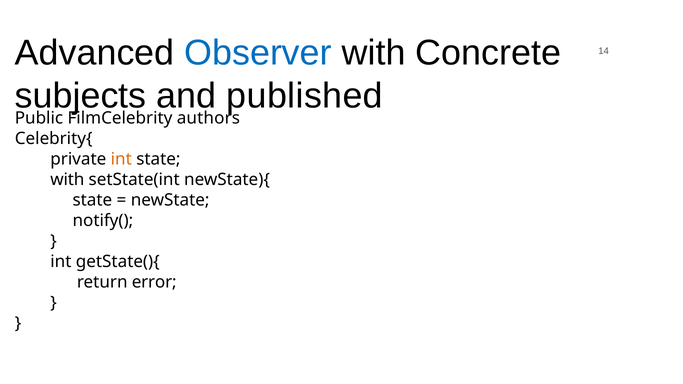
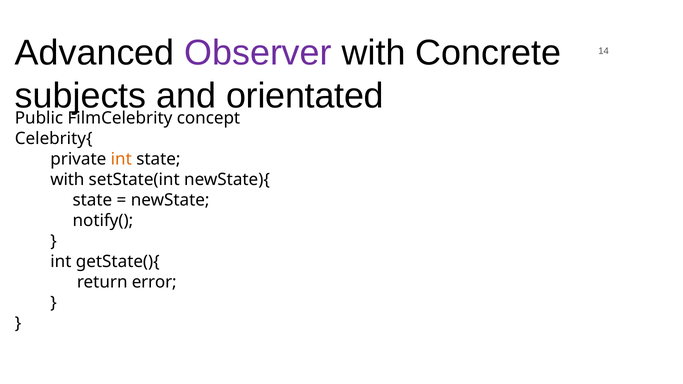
Observer colour: blue -> purple
published: published -> orientated
authors: authors -> concept
